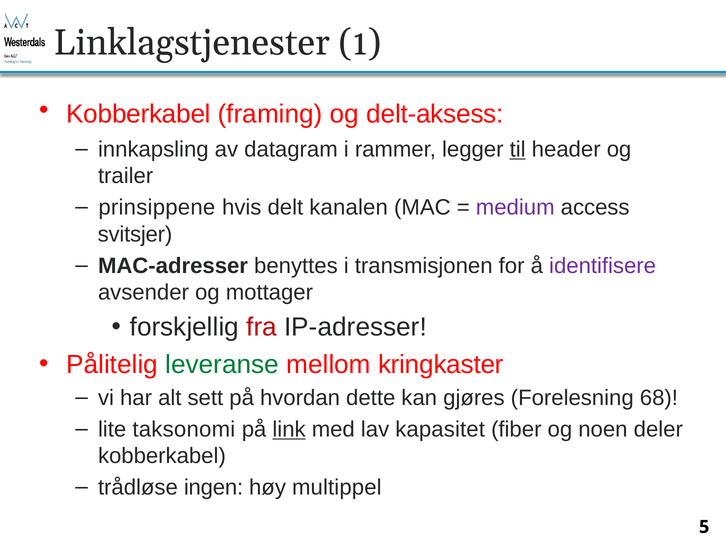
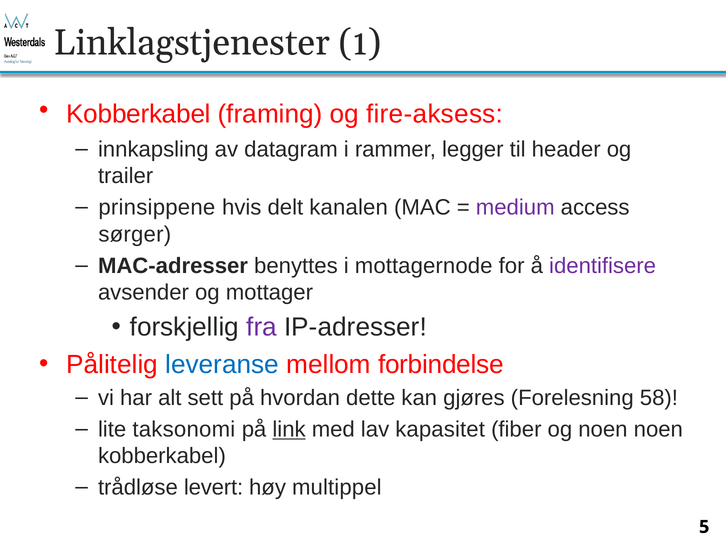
delt-aksess: delt-aksess -> fire-aksess
til underline: present -> none
svitsjer: svitsjer -> sørger
transmisjonen: transmisjonen -> mottagernode
fra colour: red -> purple
leveranse colour: green -> blue
kringkaster: kringkaster -> forbindelse
68: 68 -> 58
noen deler: deler -> noen
ingen: ingen -> levert
